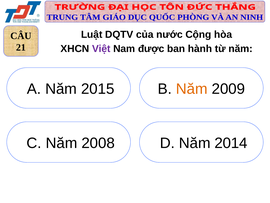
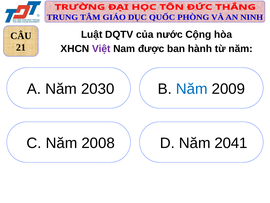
2015: 2015 -> 2030
Năm at (192, 89) colour: orange -> blue
2014: 2014 -> 2041
